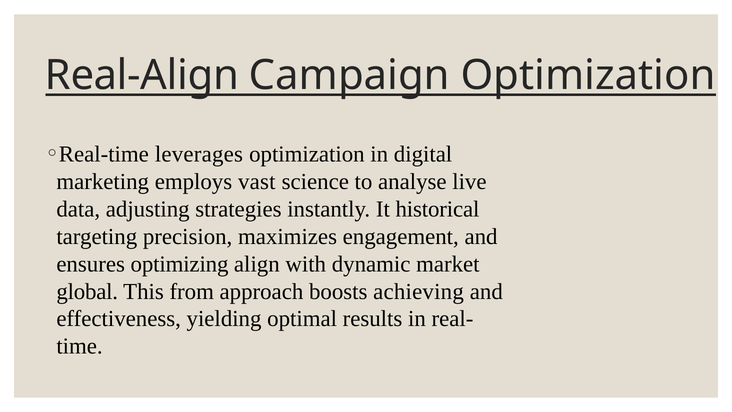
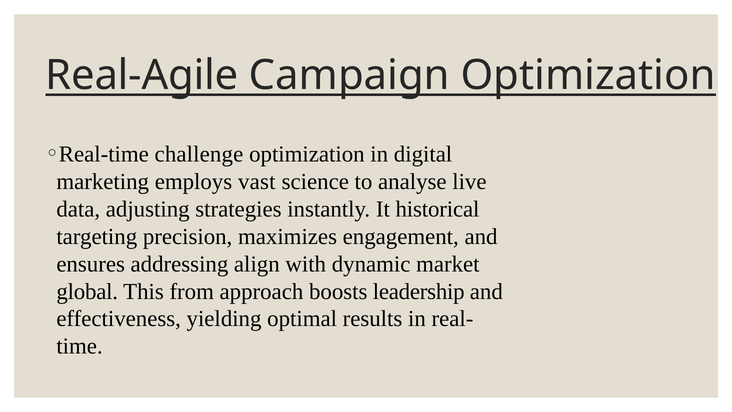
Real-Align: Real-Align -> Real-Agile
leverages: leverages -> challenge
optimizing: optimizing -> addressing
achieving: achieving -> leadership
